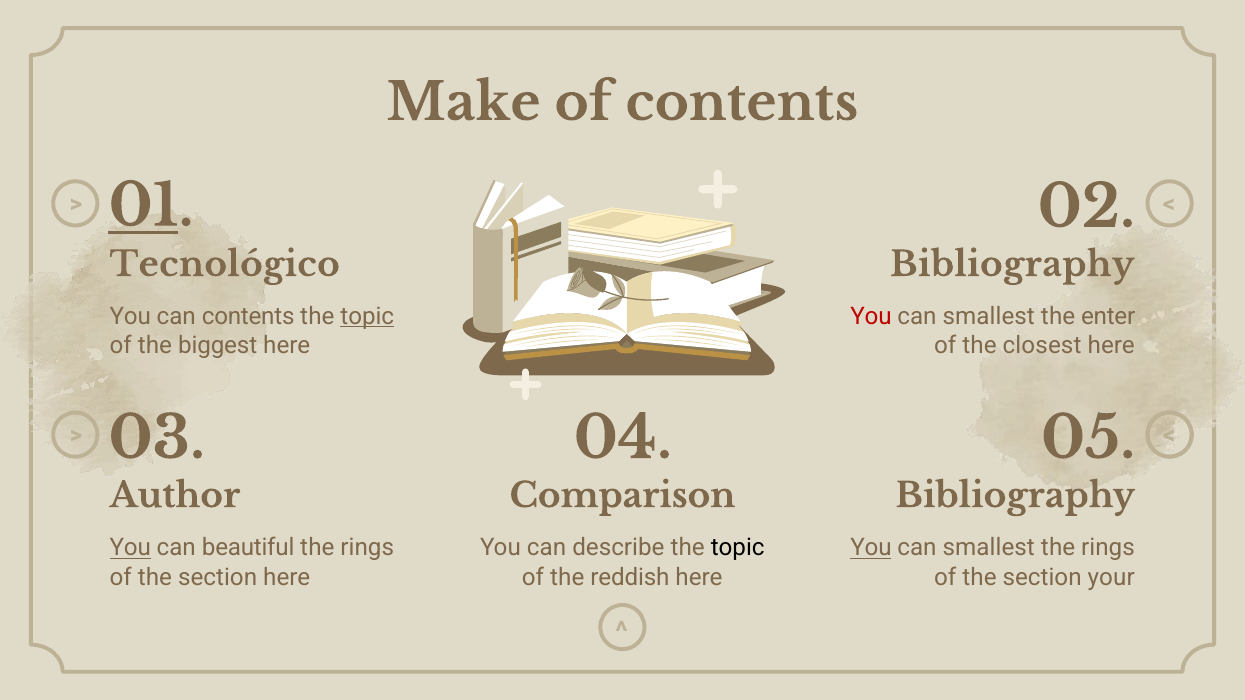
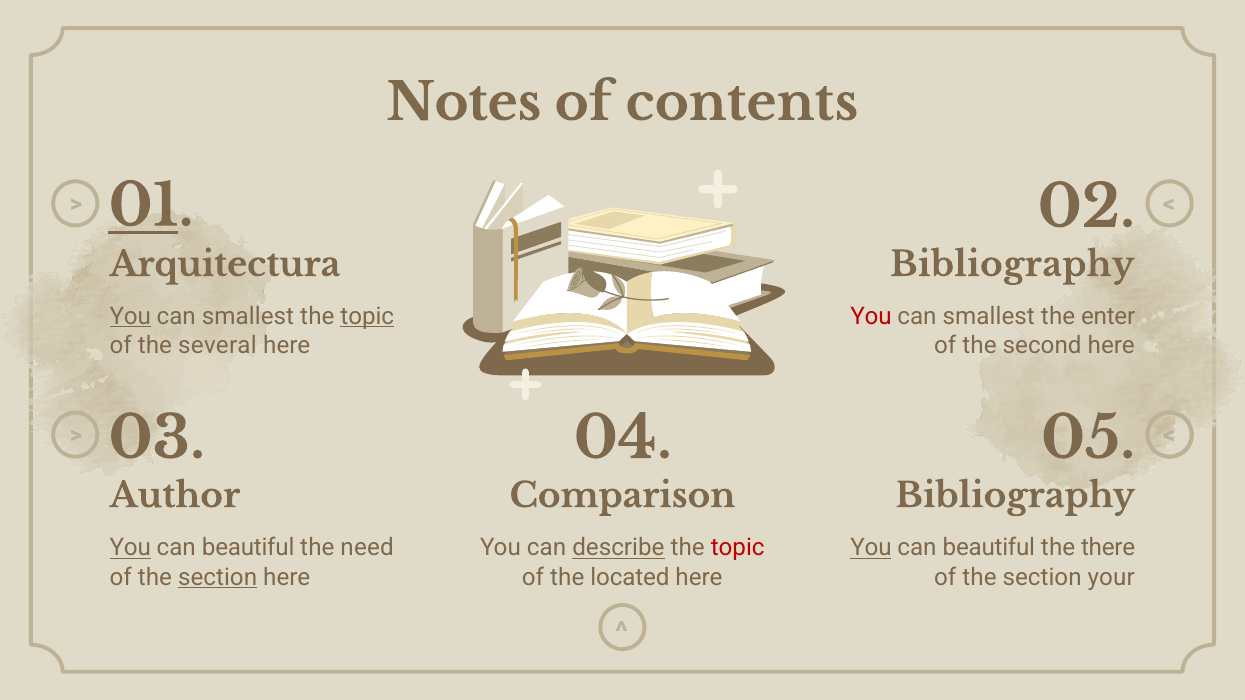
Make: Make -> Notes
Tecnológico: Tecnológico -> Arquitectura
You at (130, 316) underline: none -> present
contents at (248, 316): contents -> smallest
biggest: biggest -> several
closest: closest -> second
rings at (367, 548): rings -> need
describe underline: none -> present
topic at (738, 548) colour: black -> red
smallest at (989, 548): smallest -> beautiful
rings at (1108, 548): rings -> there
section at (218, 577) underline: none -> present
reddish: reddish -> located
